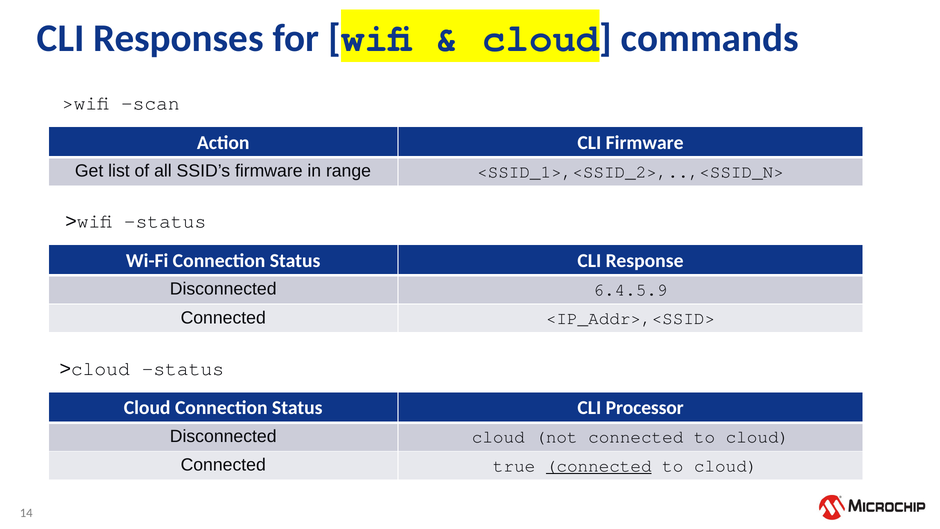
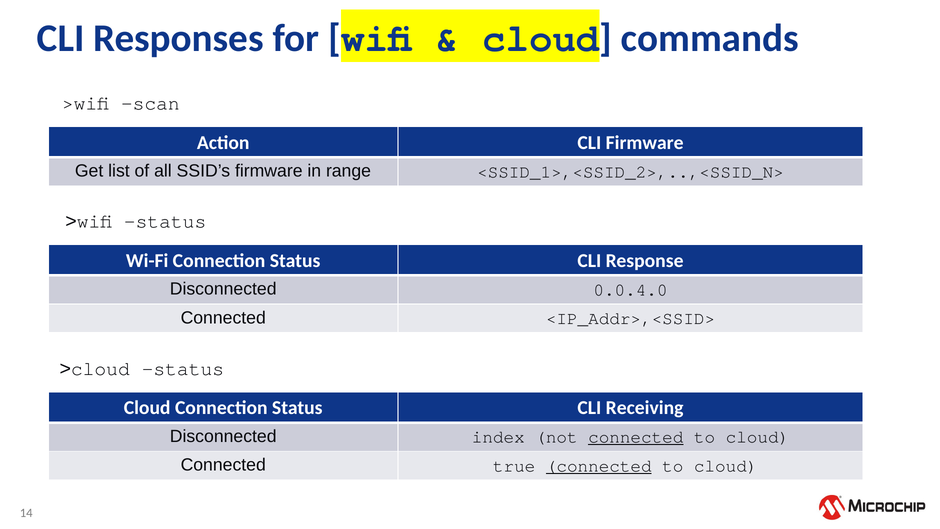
6.4.5.9: 6.4.5.9 -> 0.0.4.0
Processor: Processor -> Receiving
Disconnected cloud: cloud -> index
connected at (636, 437) underline: none -> present
